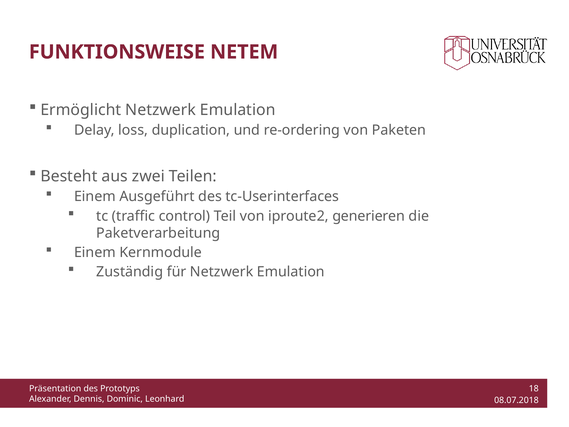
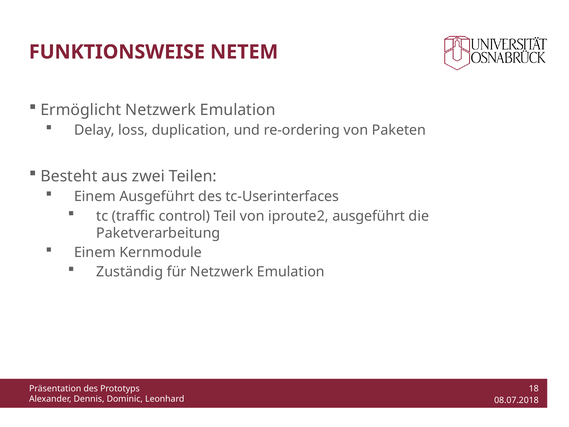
iproute2 generieren: generieren -> ausgeführt
